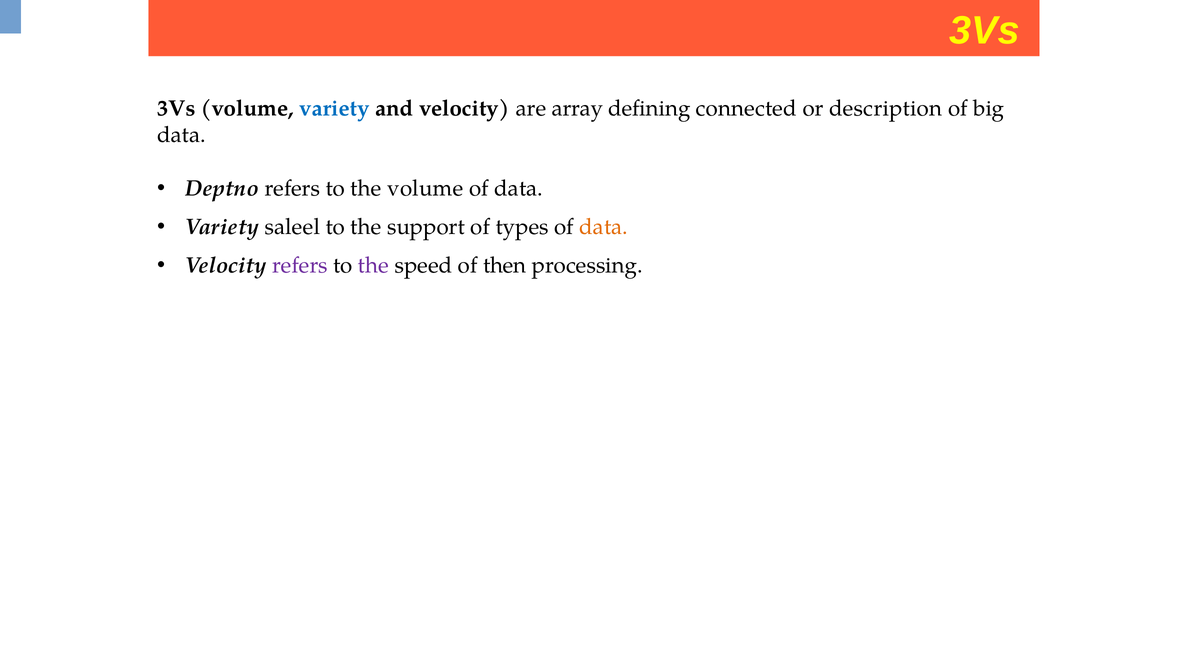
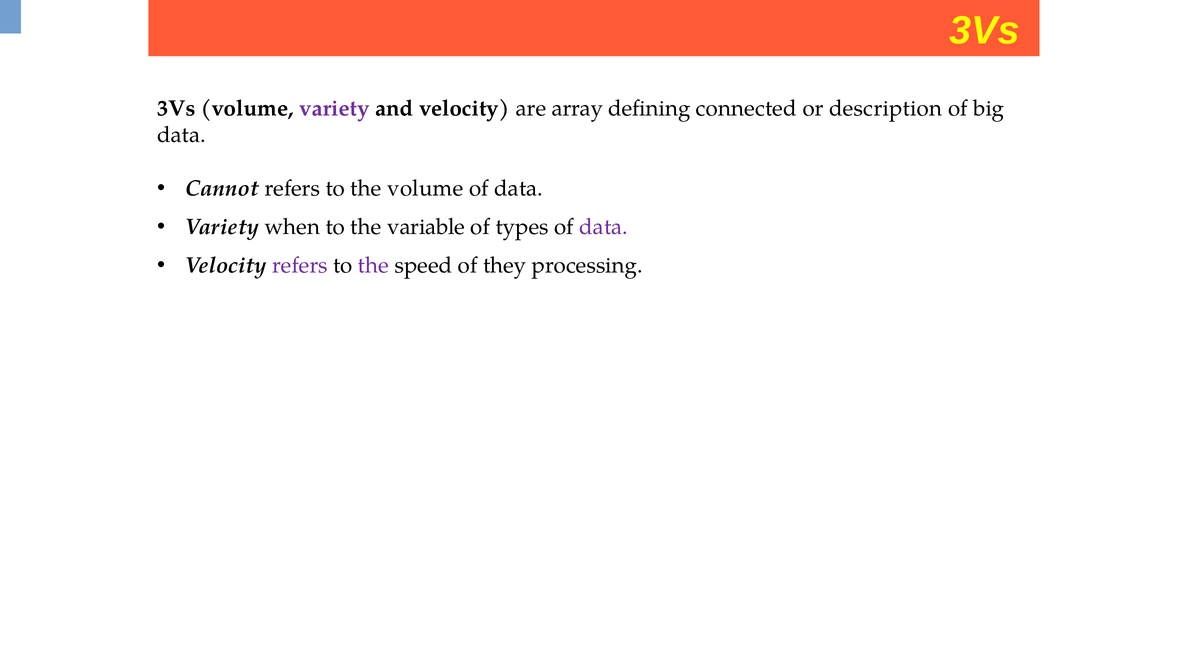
variety at (335, 108) colour: blue -> purple
Deptno: Deptno -> Cannot
saleel: saleel -> when
support: support -> variable
data at (604, 227) colour: orange -> purple
then: then -> they
